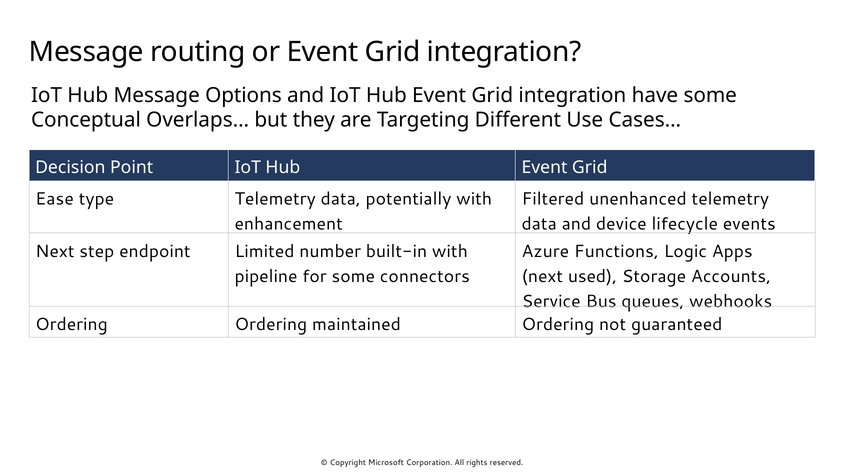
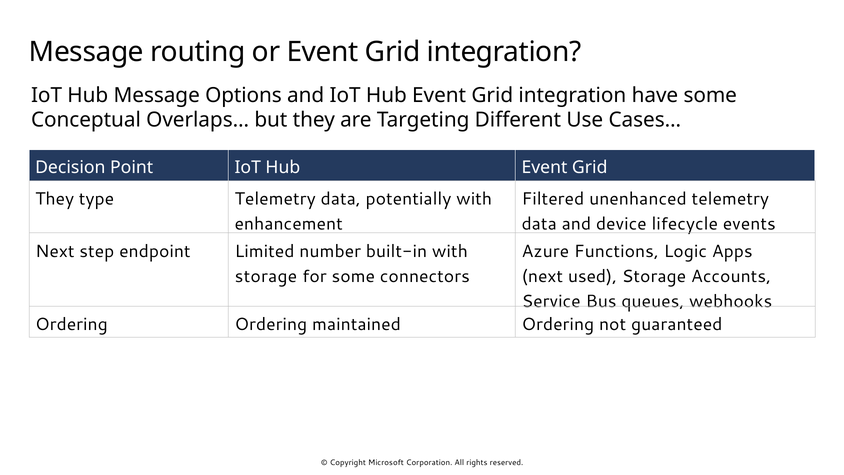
Ease at (55, 199): Ease -> They
pipeline at (266, 276): pipeline -> storage
